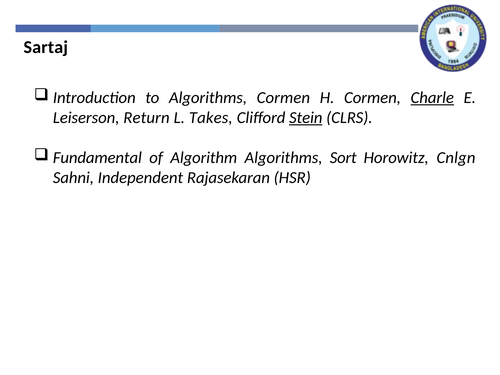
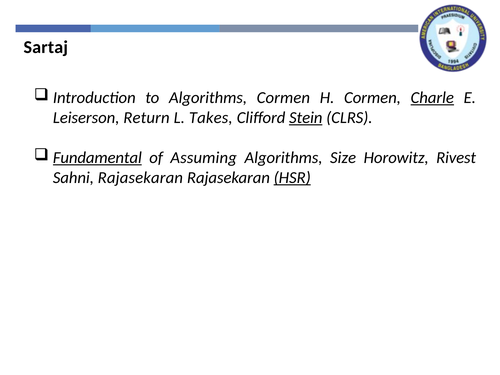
Fundamental underline: none -> present
Algorithm: Algorithm -> Assuming
Sort: Sort -> Size
Cnlgn: Cnlgn -> Rivest
Sahni Independent: Independent -> Rajasekaran
HSR underline: none -> present
